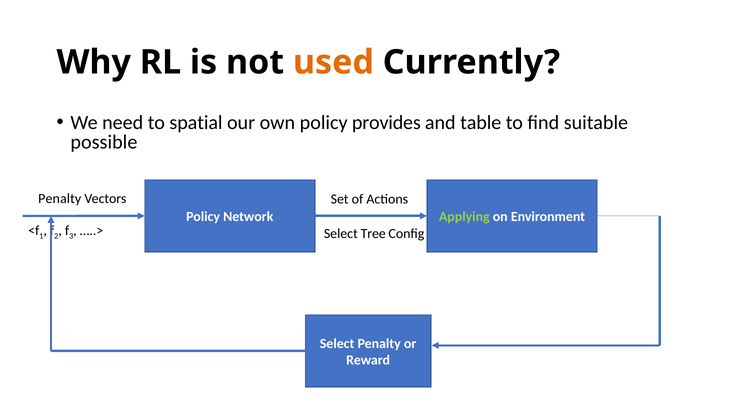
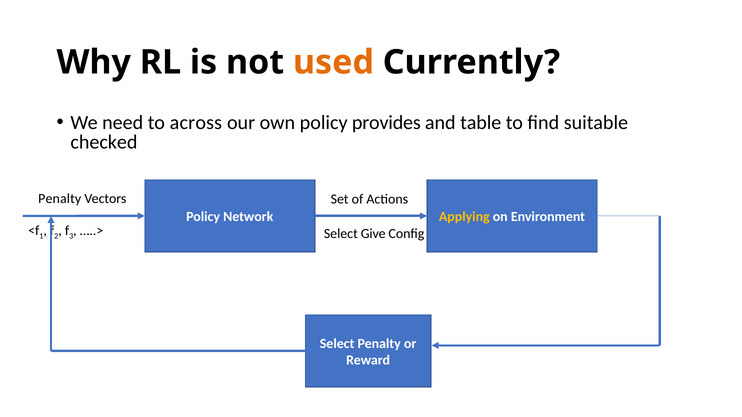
spatial: spatial -> across
possible: possible -> checked
Applying colour: light green -> yellow
Tree: Tree -> Give
